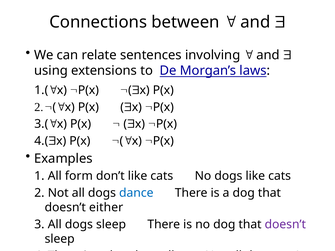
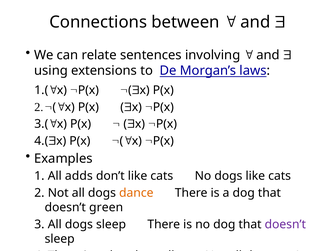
form: form -> adds
dance colour: blue -> orange
either: either -> green
